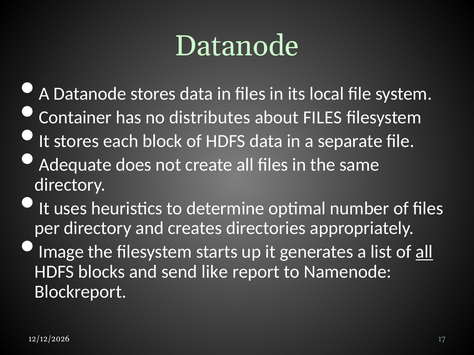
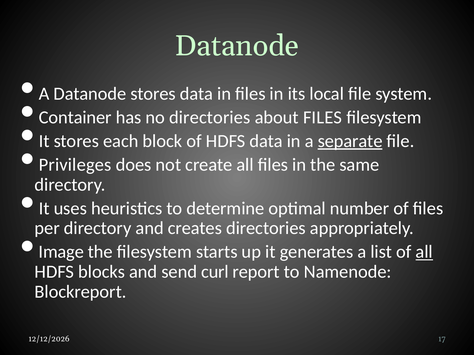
no distributes: distributes -> directories
separate underline: none -> present
Adequate: Adequate -> Privileges
like: like -> curl
